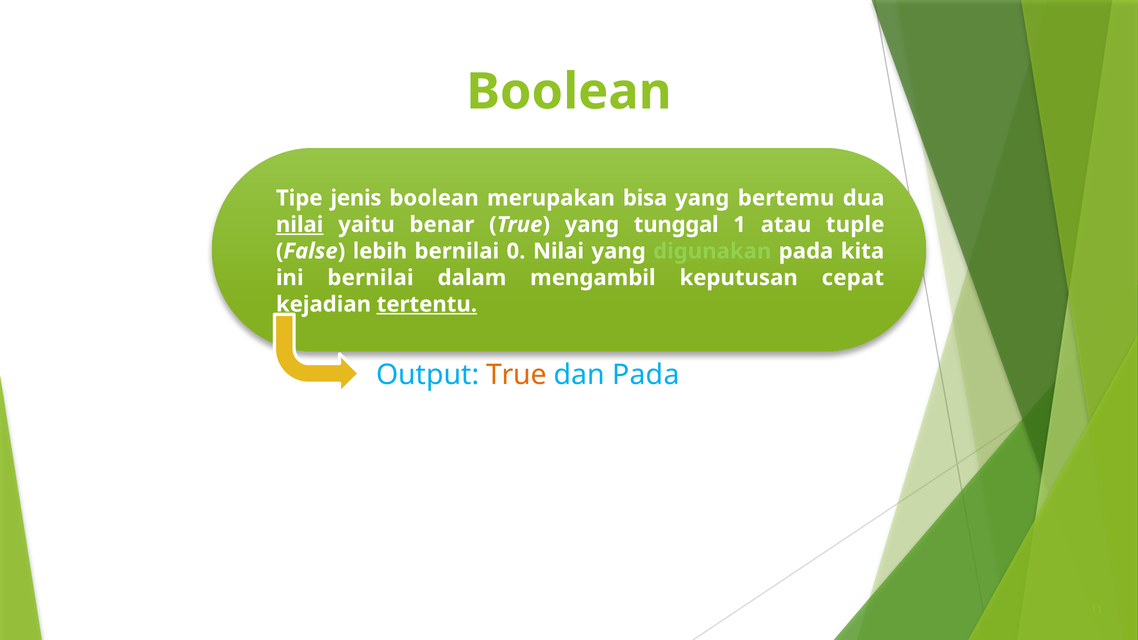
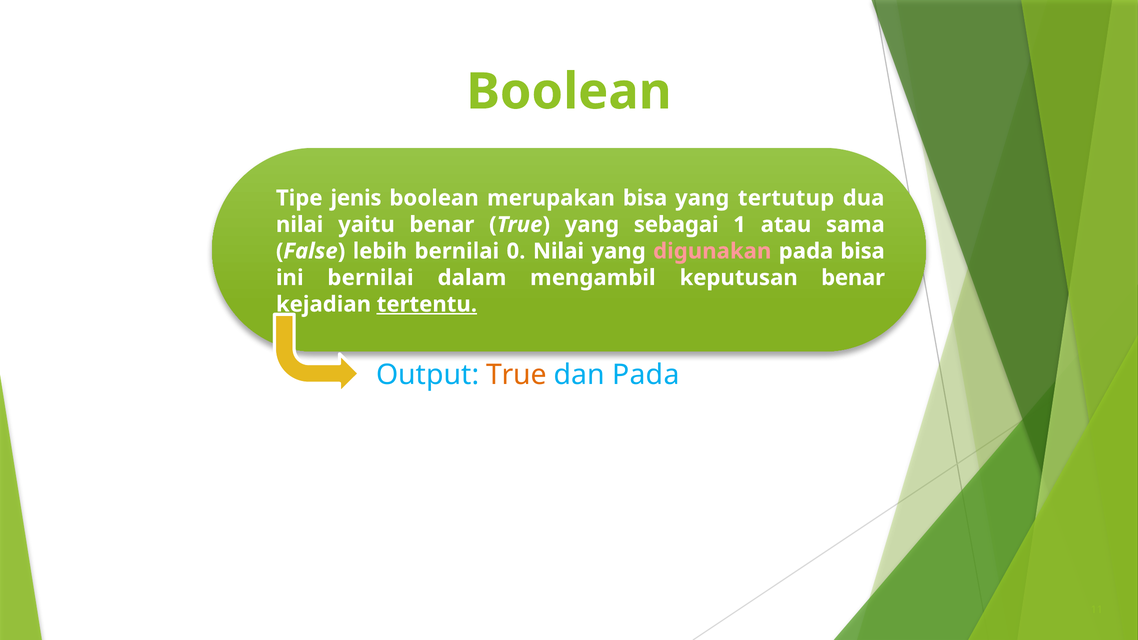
bertemu: bertemu -> tertutup
nilai at (300, 225) underline: present -> none
tunggal: tunggal -> sebagai
tuple: tuple -> sama
digunakan colour: light green -> pink
pada kita: kita -> bisa
keputusan cepat: cepat -> benar
